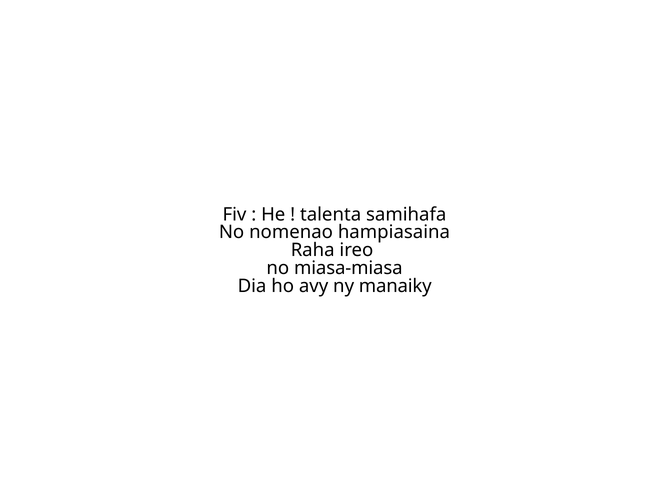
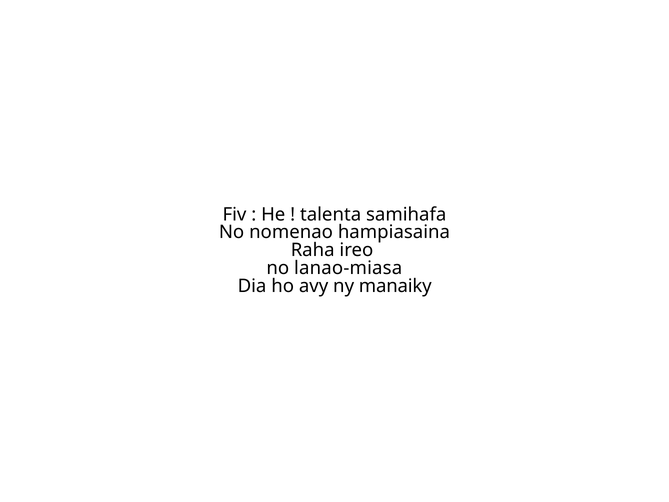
miasa-miasa: miasa-miasa -> lanao-miasa
